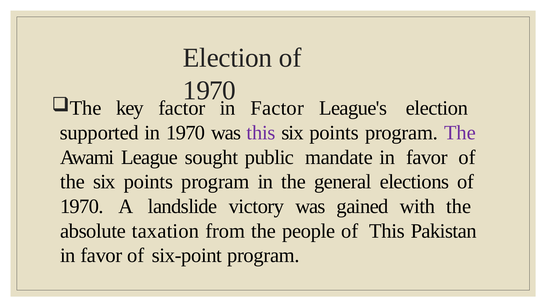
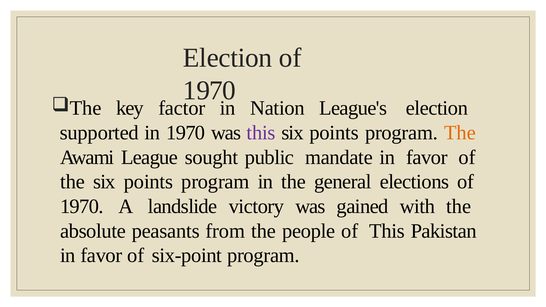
in Factor: Factor -> Nation
The at (460, 133) colour: purple -> orange
taxation: taxation -> peasants
